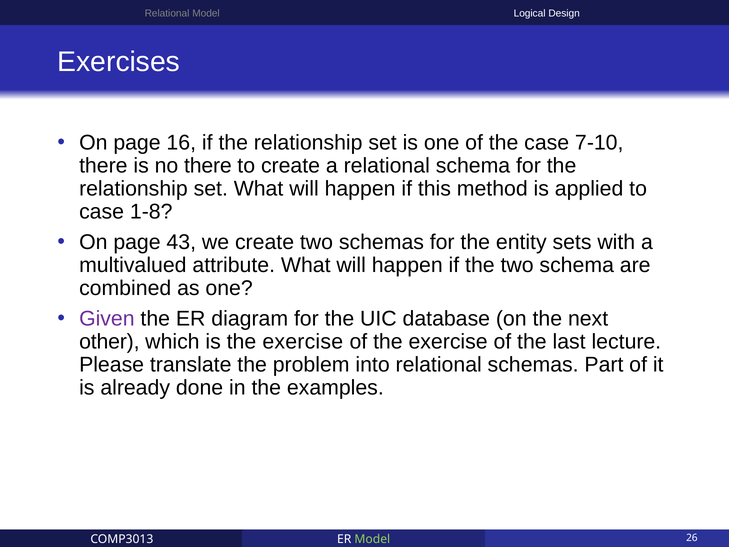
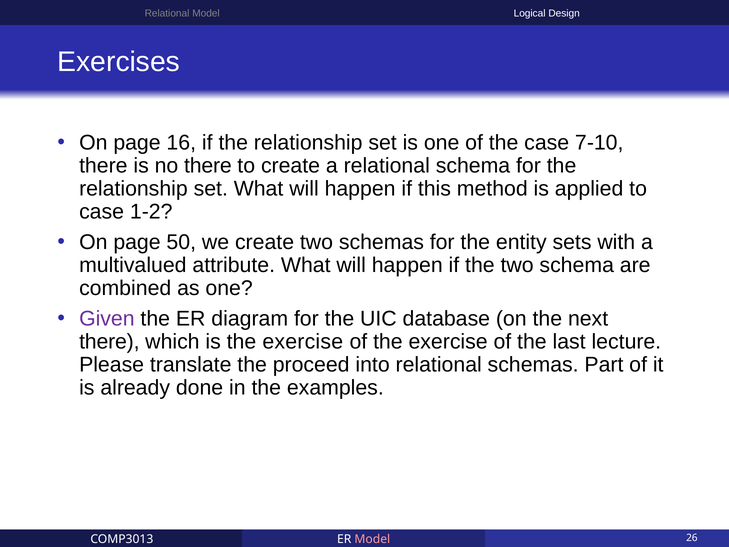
1-8: 1-8 -> 1-2
43: 43 -> 50
other at (109, 341): other -> there
problem: problem -> proceed
Model at (372, 539) colour: light green -> pink
